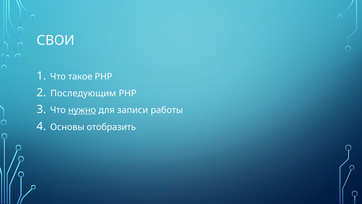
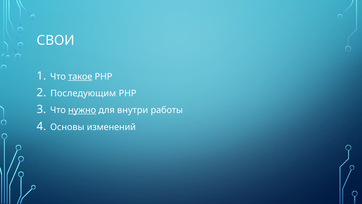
такое underline: none -> present
записи: записи -> внутри
отобразить: отобразить -> изменений
